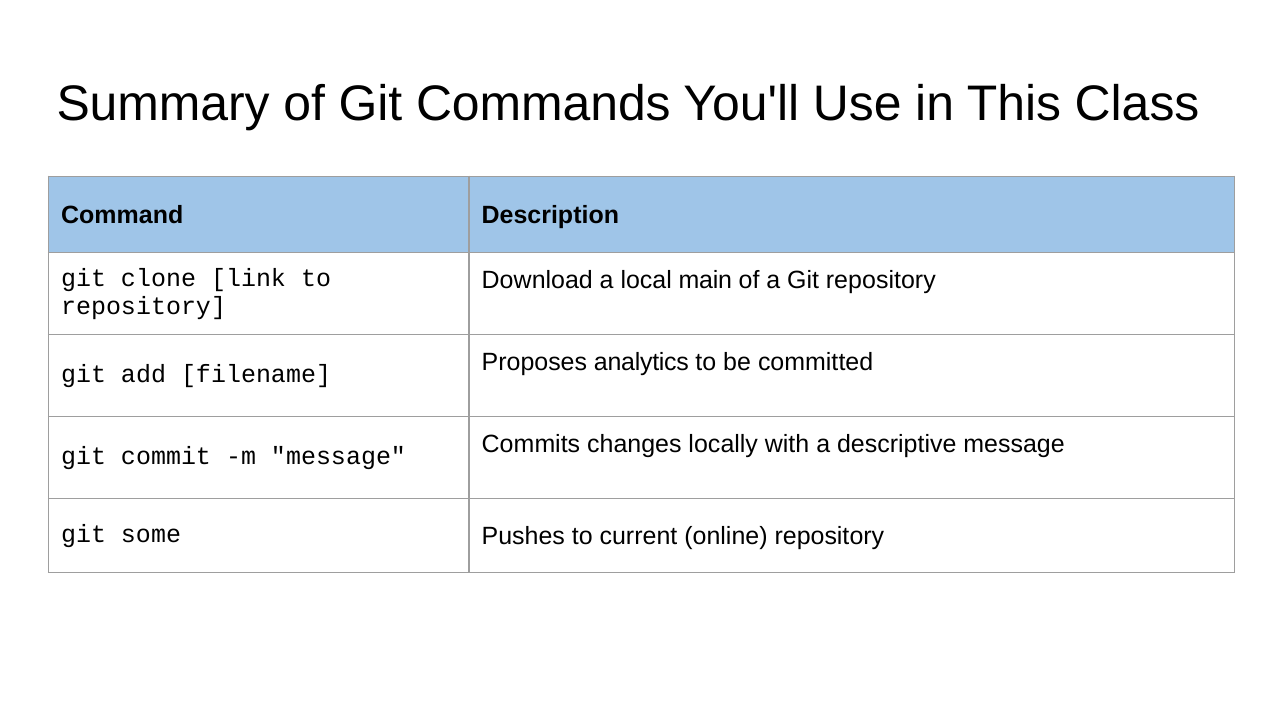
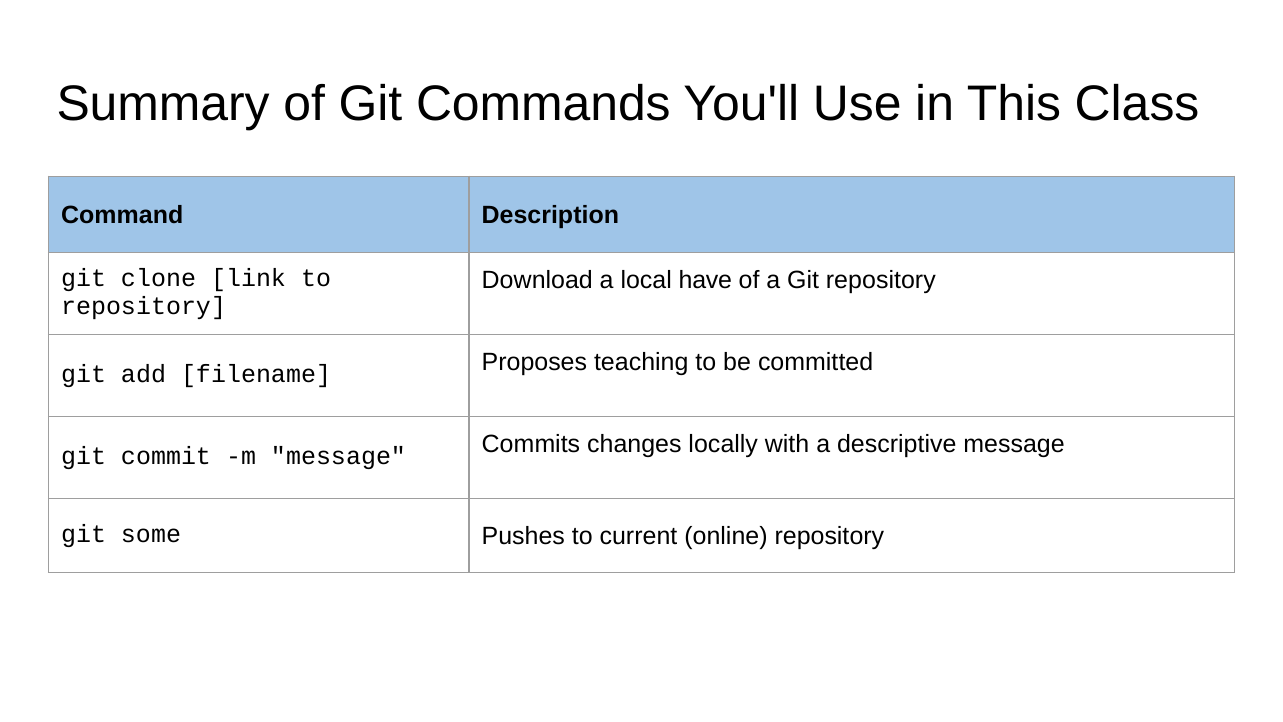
main: main -> have
analytics: analytics -> teaching
